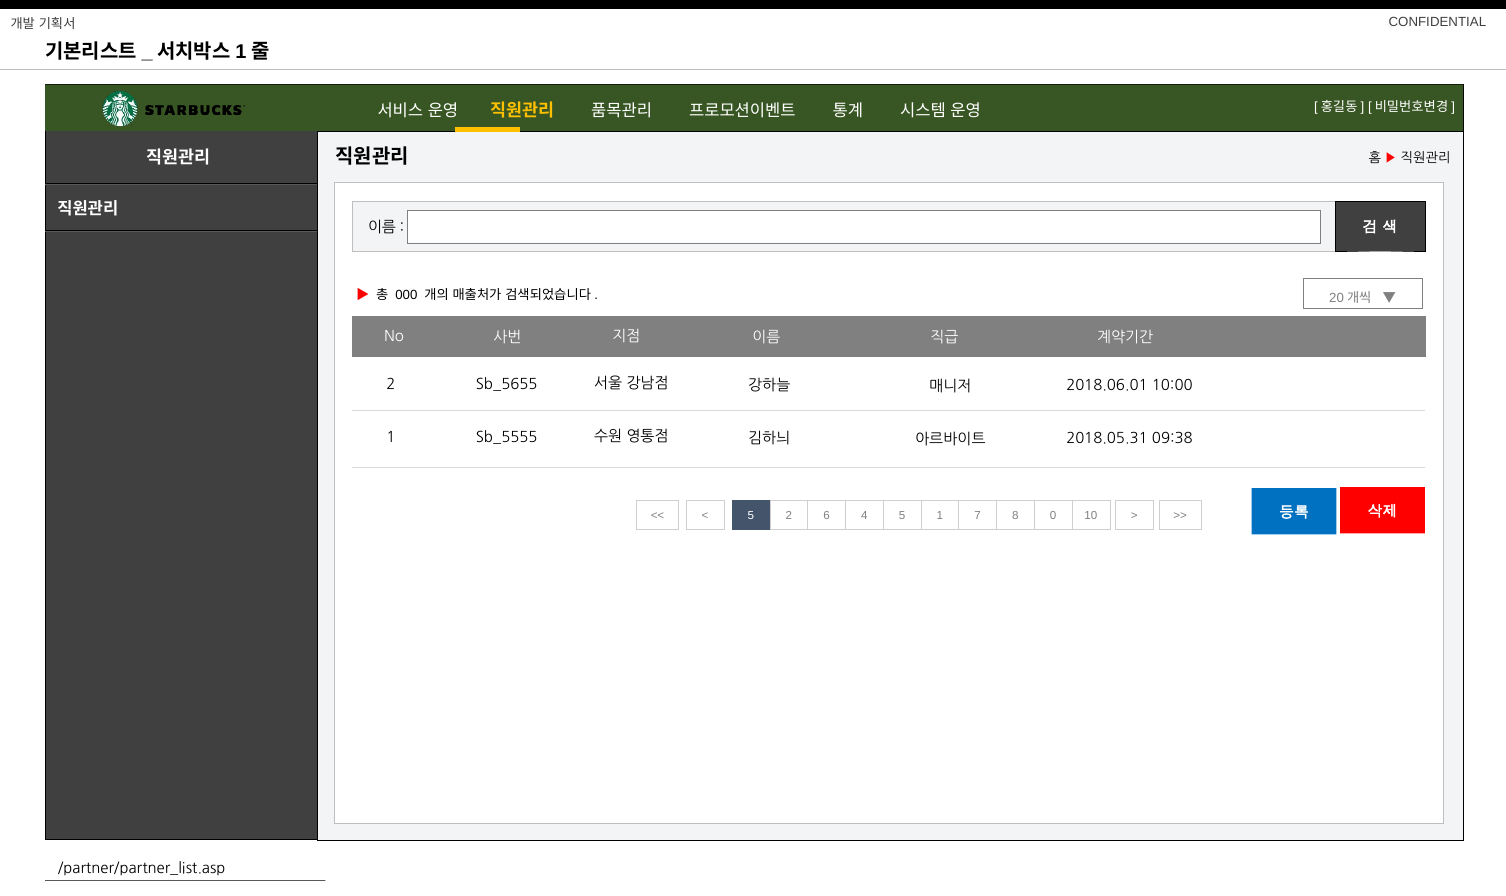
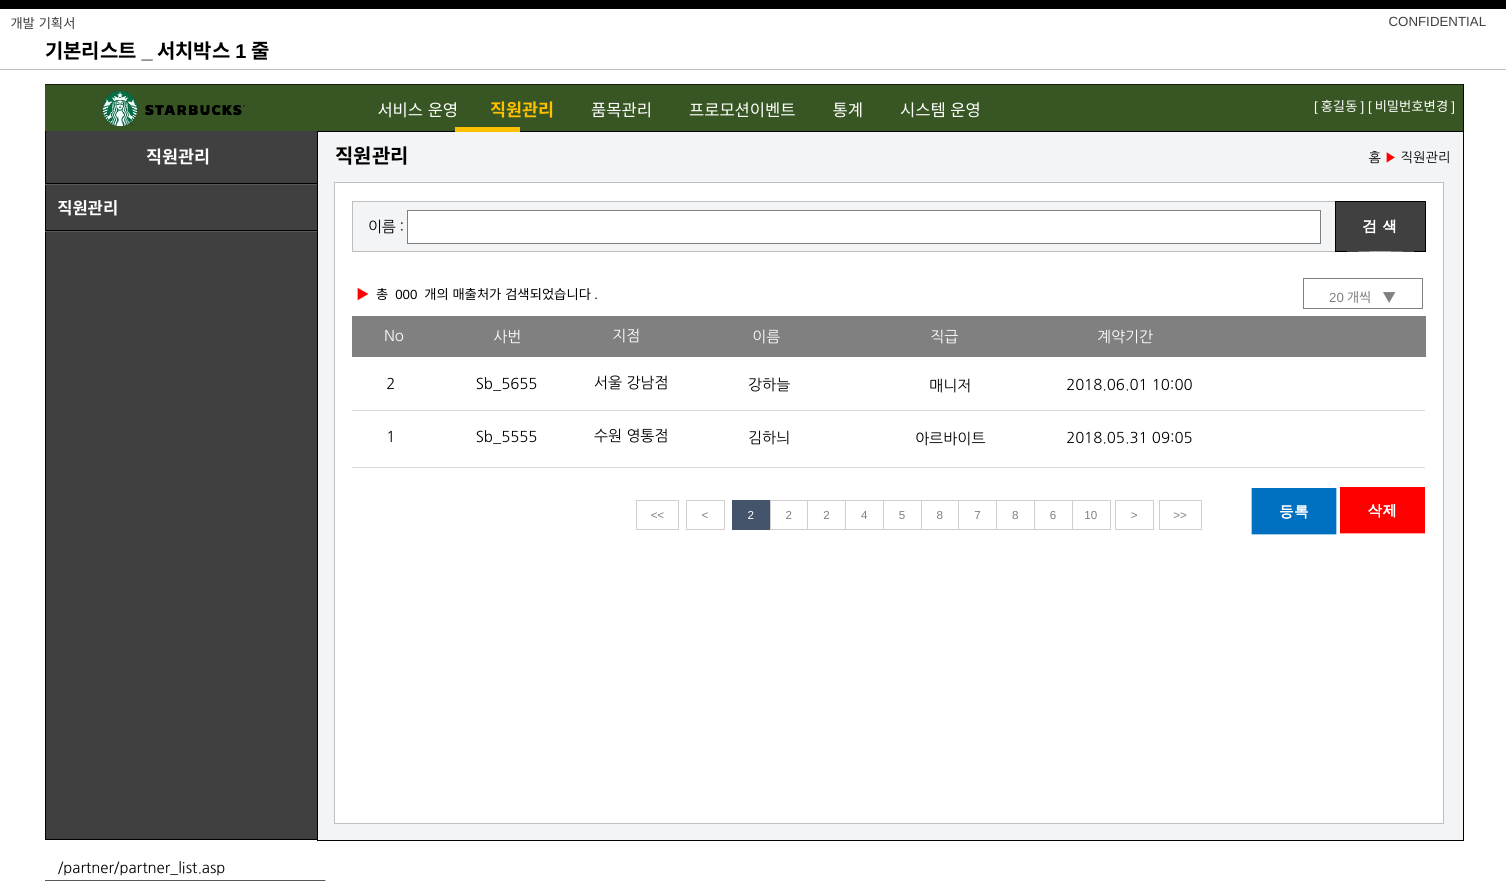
09:38: 09:38 -> 09:05
5 at (751, 516): 5 -> 2
6 at (826, 516): 6 -> 2
5 1: 1 -> 8
0: 0 -> 6
